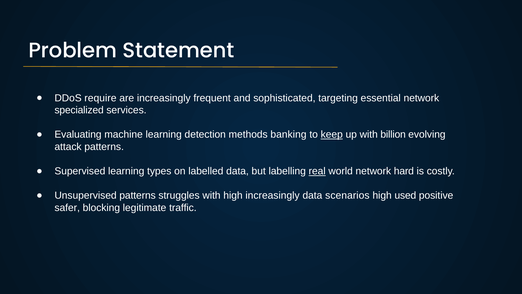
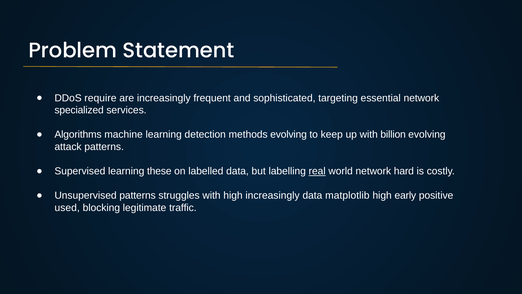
Evaluating: Evaluating -> Algorithms
methods banking: banking -> evolving
keep underline: present -> none
types: types -> these
scenarios: scenarios -> matplotlib
used: used -> early
safer: safer -> used
